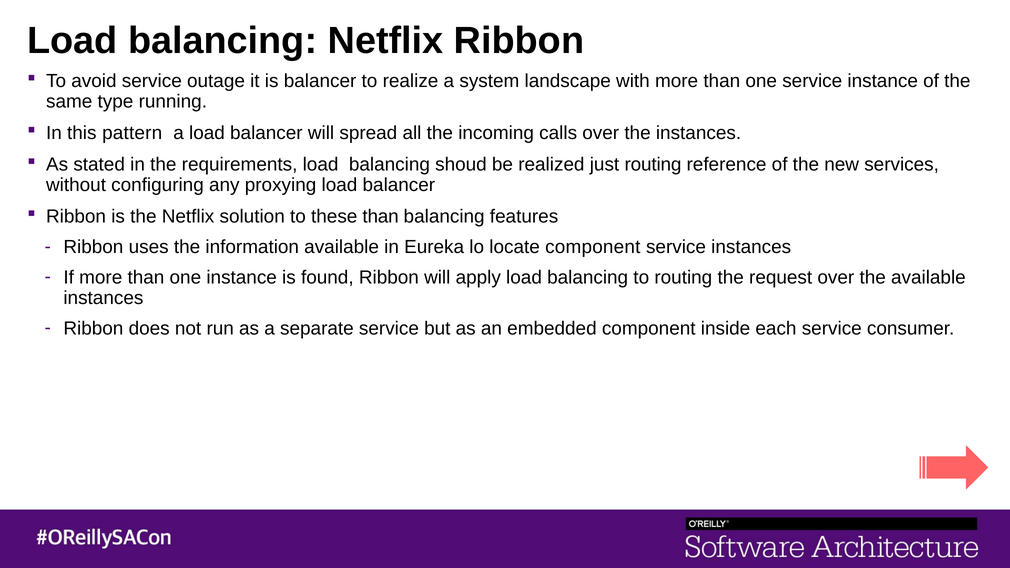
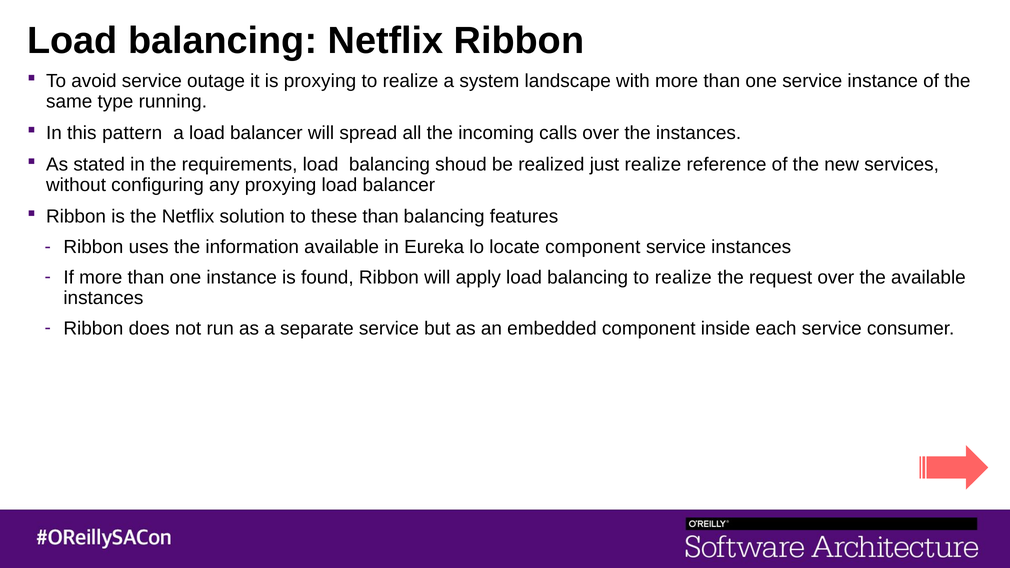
is balancer: balancer -> proxying
just routing: routing -> realize
balancing to routing: routing -> realize
